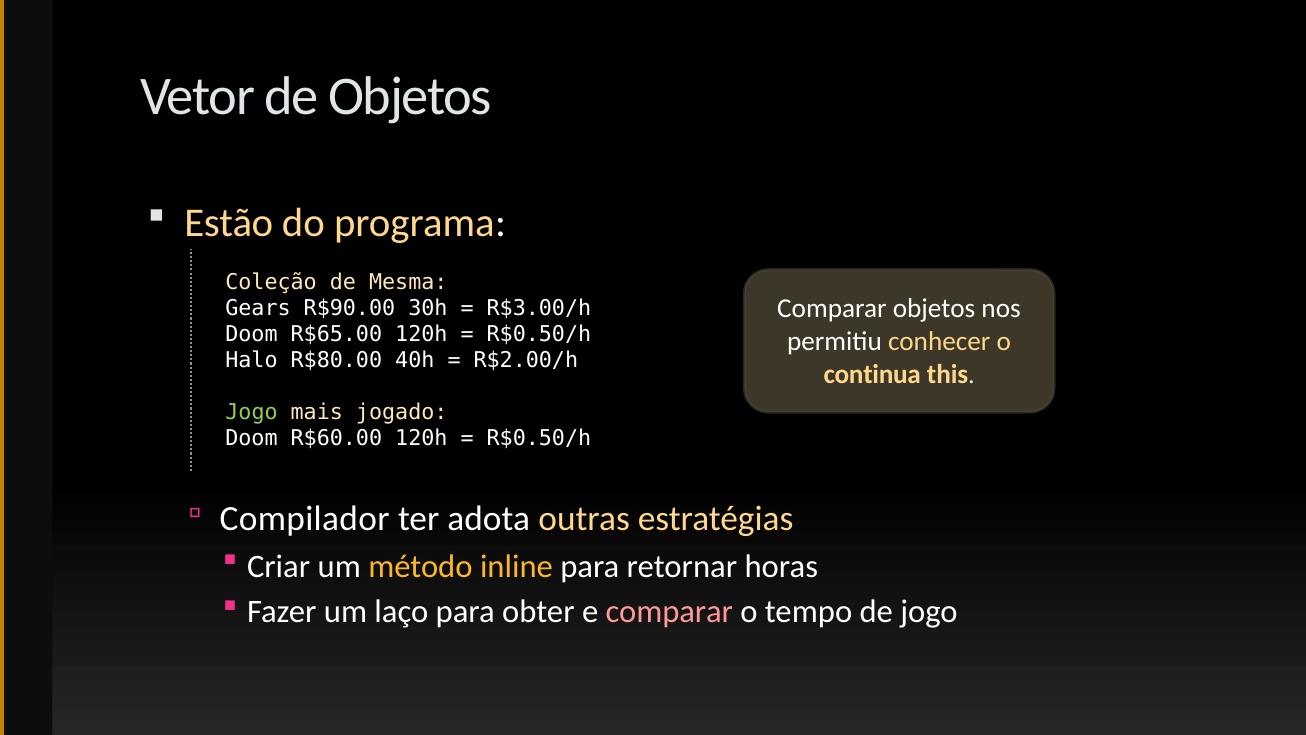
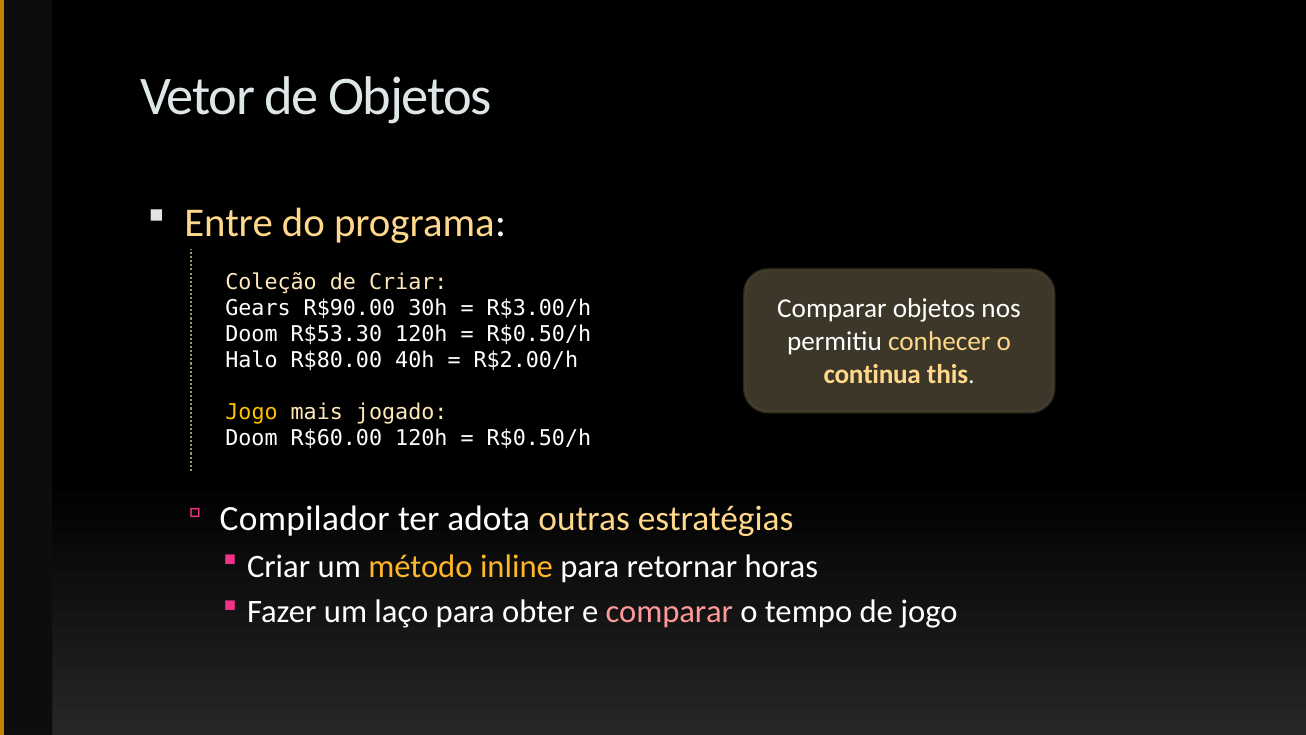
Estão: Estão -> Entre
de Mesma: Mesma -> Criar
R$65.00: R$65.00 -> R$53.30
Jogo at (252, 412) colour: light green -> yellow
